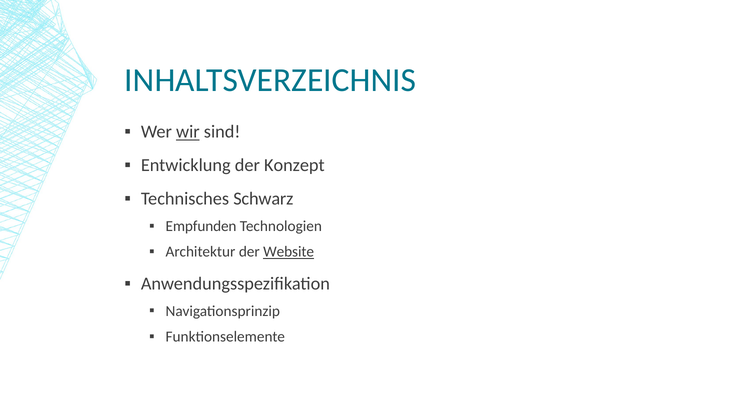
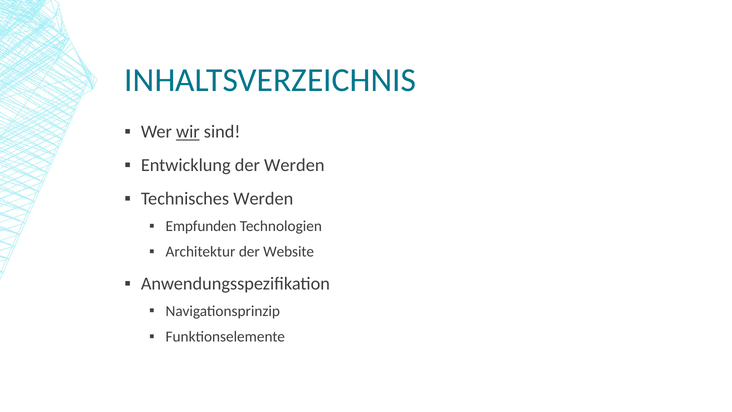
der Konzept: Konzept -> Werden
Technisches Schwarz: Schwarz -> Werden
Website underline: present -> none
